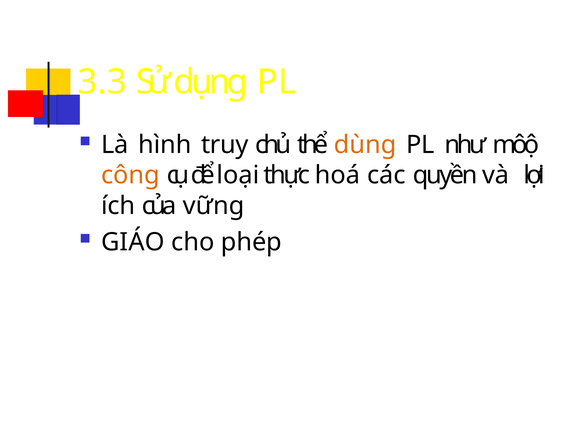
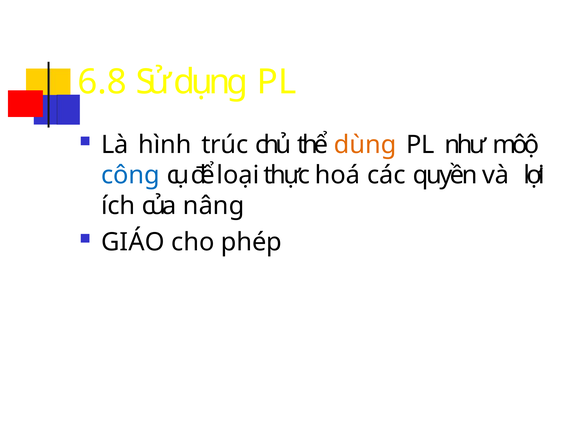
3.3: 3.3 -> 6.8
truy: truy -> trúc
công colour: orange -> blue
vững: vững -> nâng
